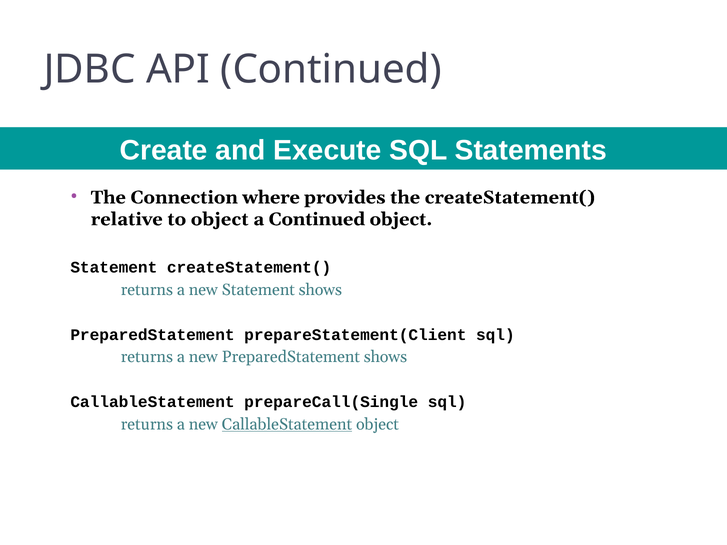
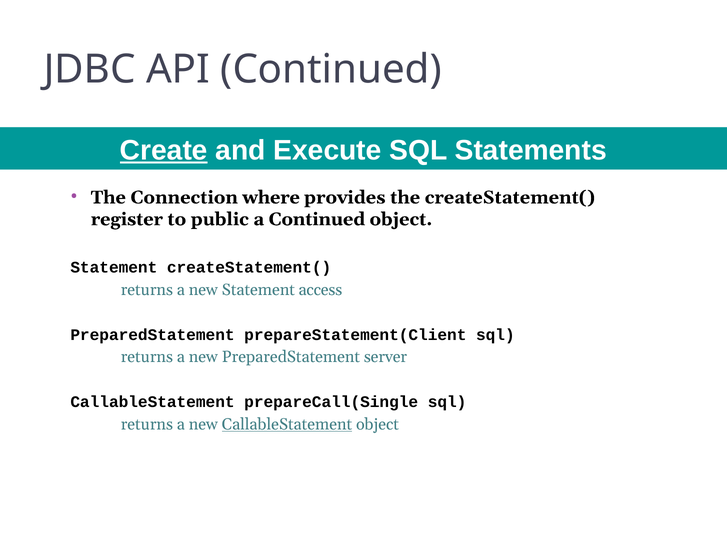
Create underline: none -> present
relative: relative -> register
to object: object -> public
Statement shows: shows -> access
PreparedStatement shows: shows -> server
